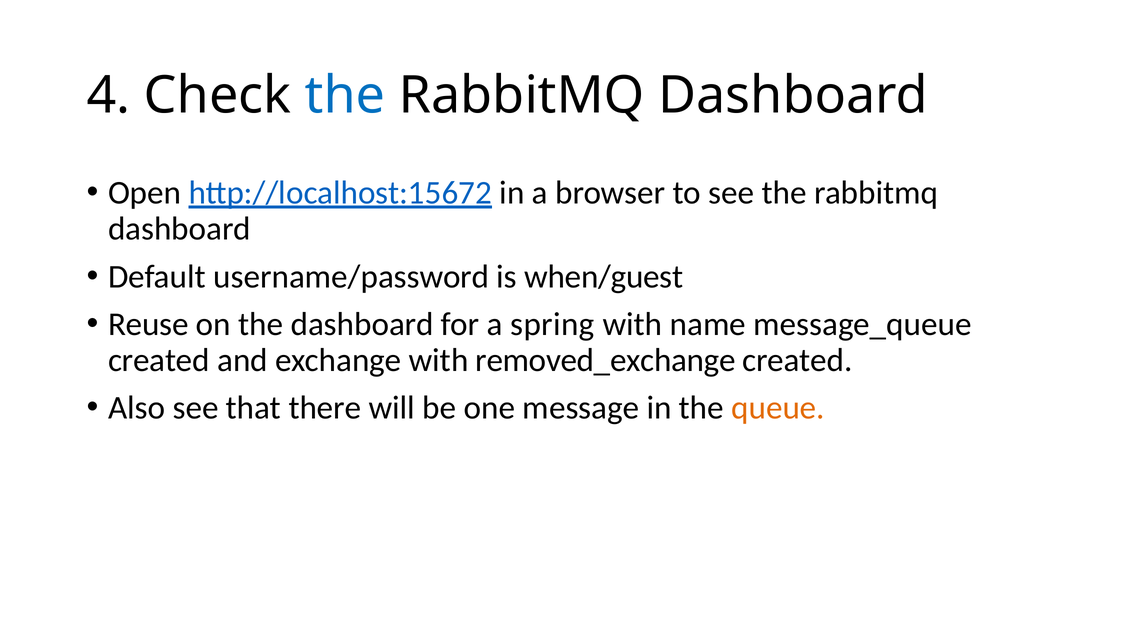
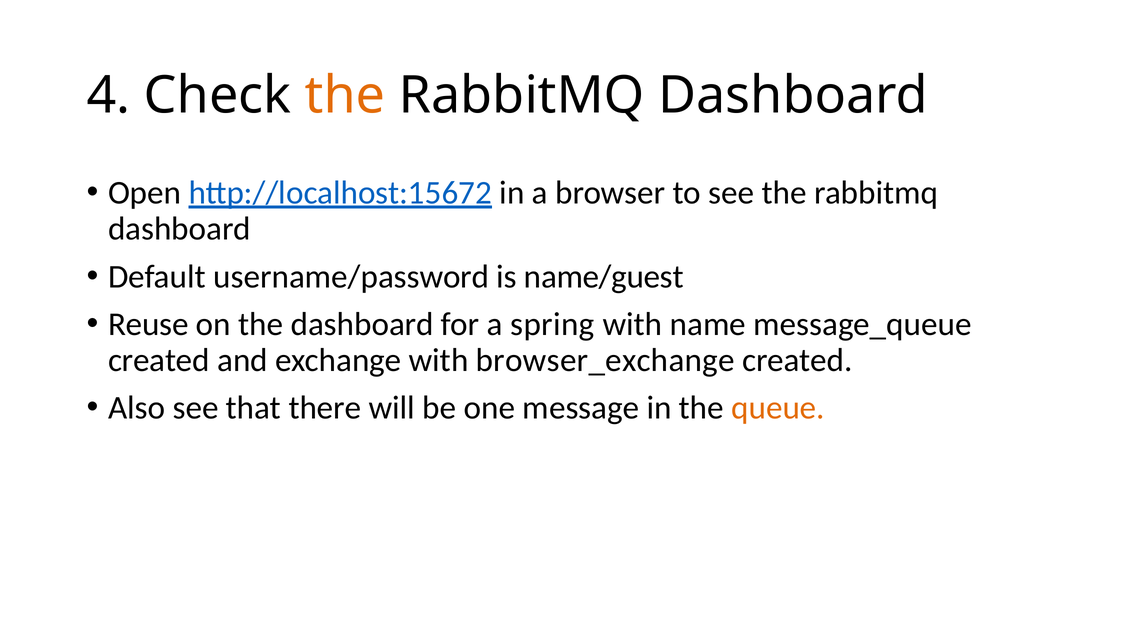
the at (345, 96) colour: blue -> orange
when/guest: when/guest -> name/guest
removed_exchange: removed_exchange -> browser_exchange
